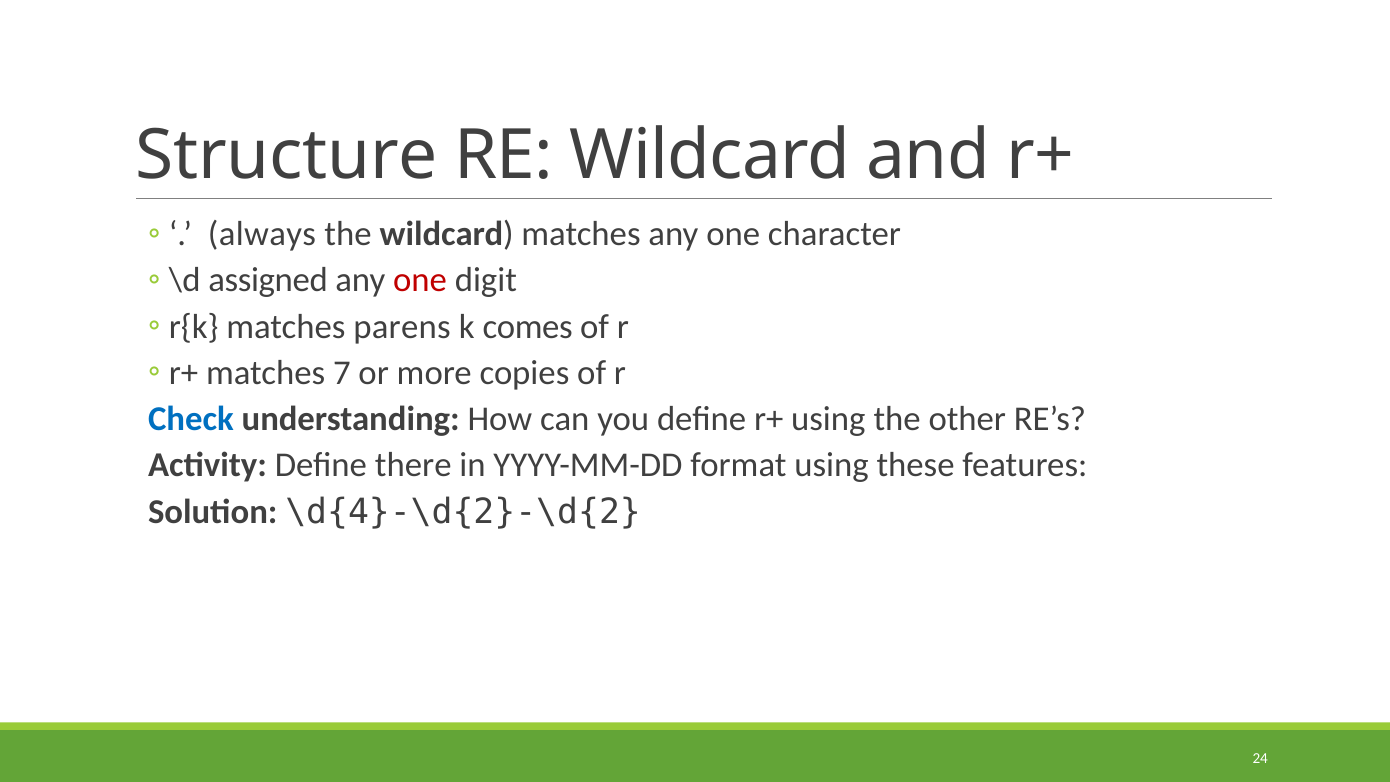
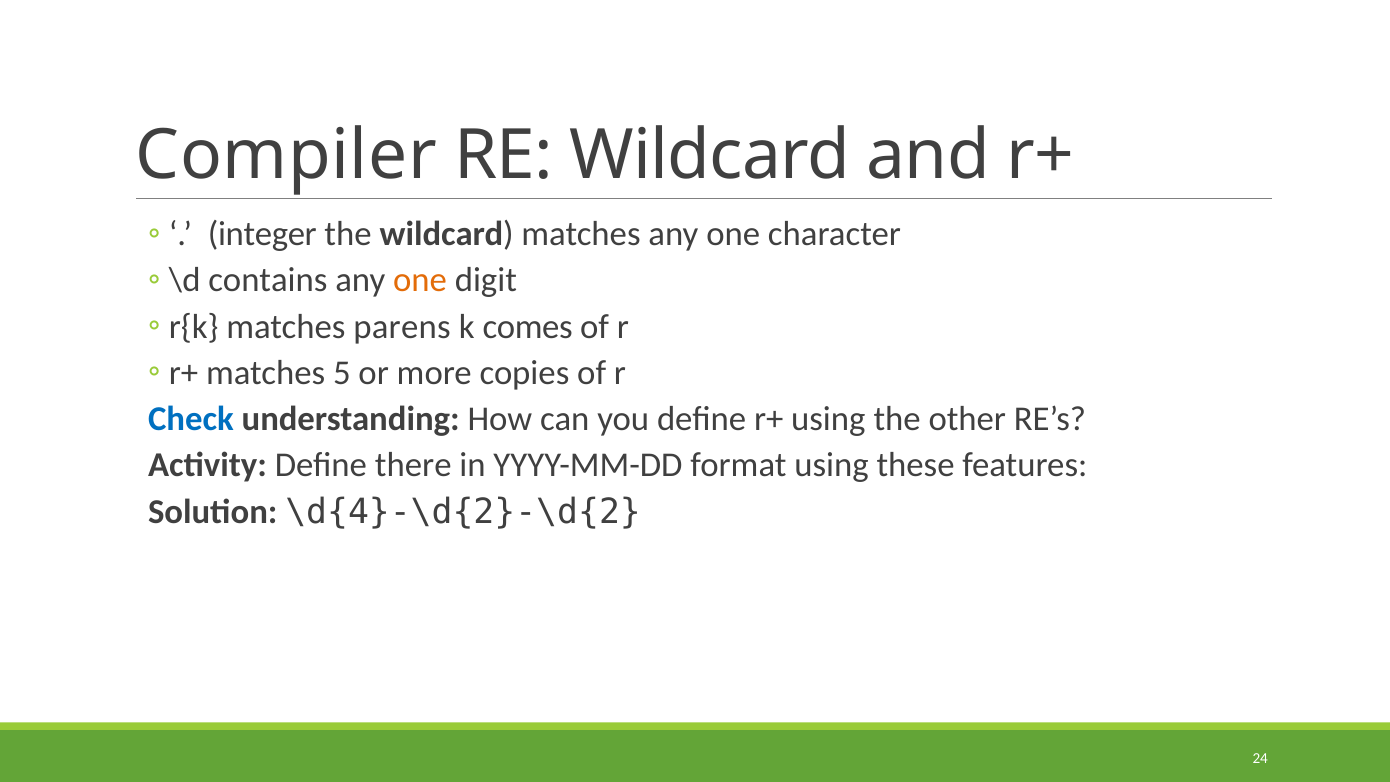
Structure: Structure -> Compiler
always: always -> integer
assigned: assigned -> contains
one at (420, 280) colour: red -> orange
7: 7 -> 5
